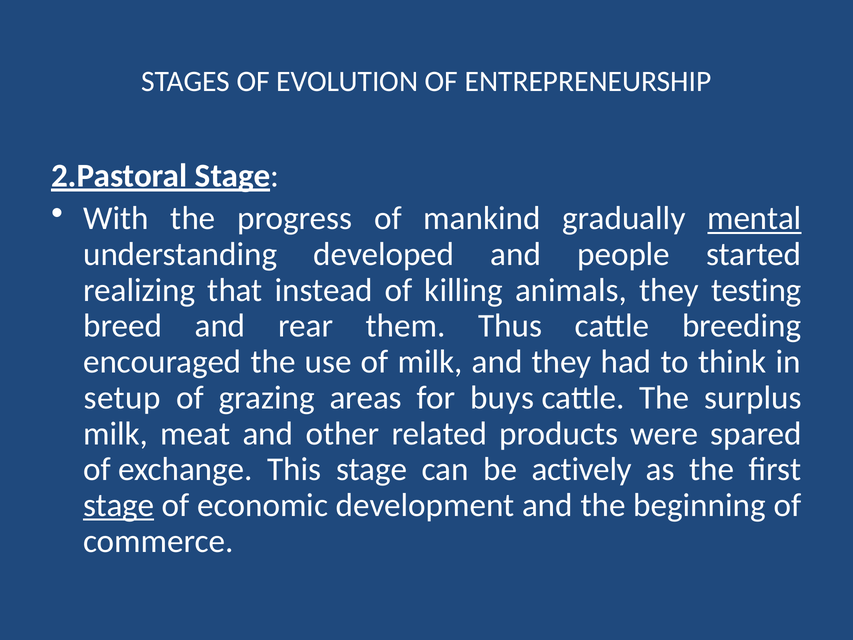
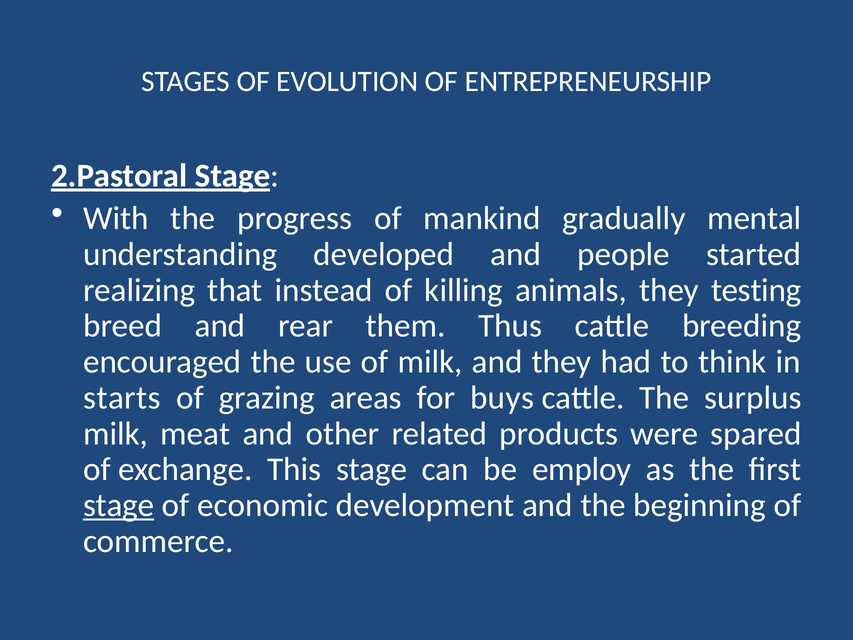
mental underline: present -> none
setup: setup -> starts
actively: actively -> employ
